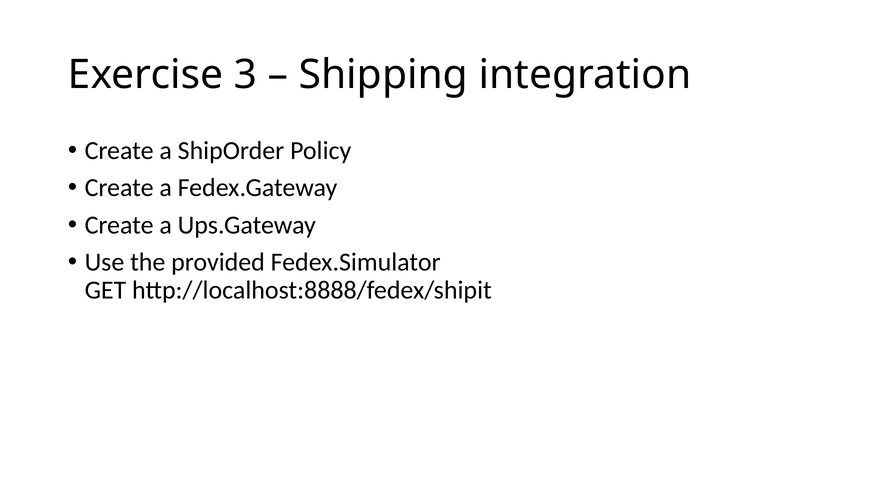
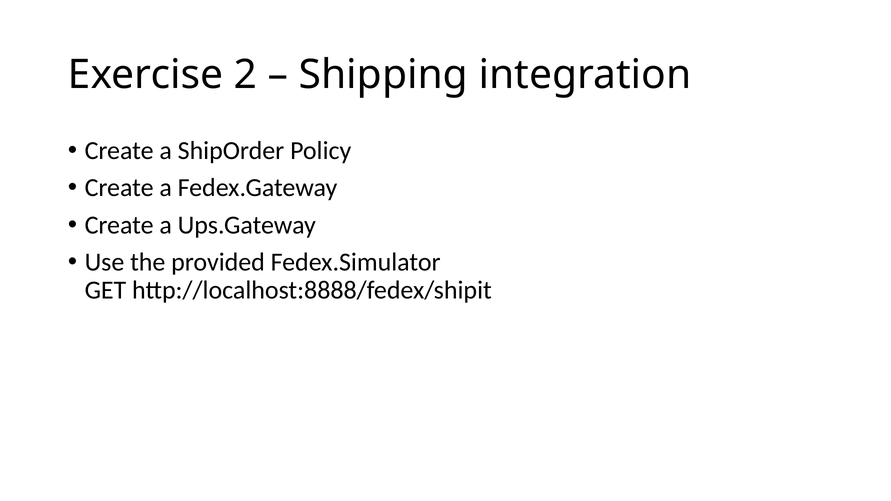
3: 3 -> 2
